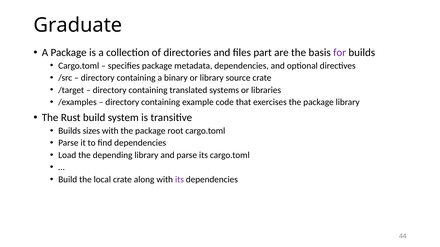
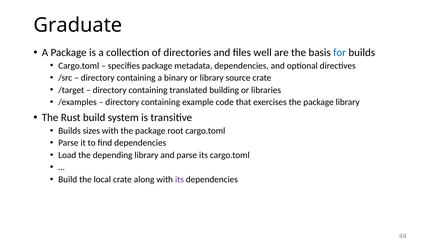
part: part -> well
for colour: purple -> blue
systems: systems -> building
